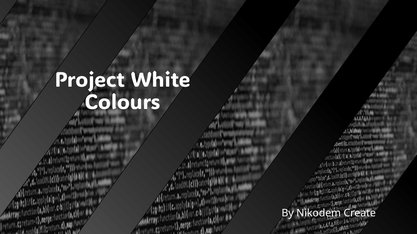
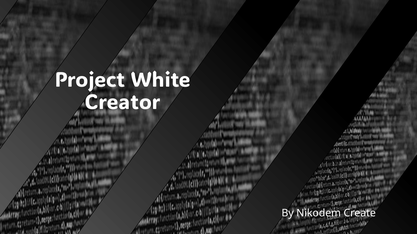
Colours: Colours -> Creator
